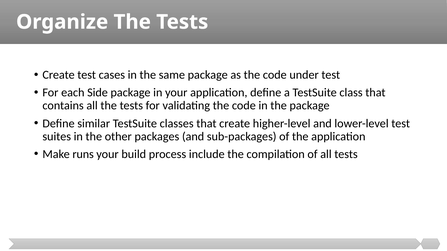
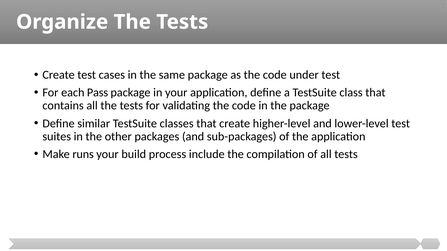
Side: Side -> Pass
